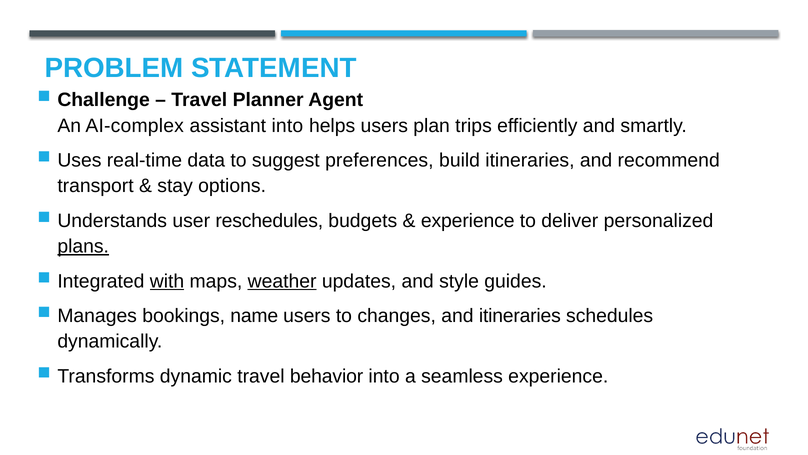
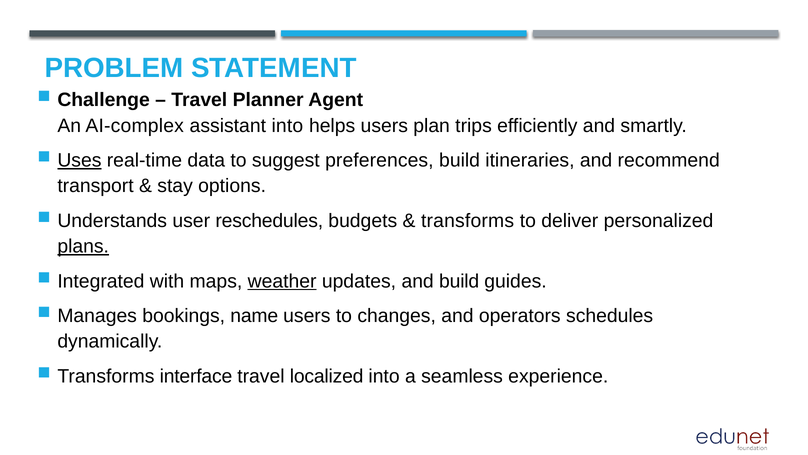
Uses underline: none -> present
experience at (468, 221): experience -> transforms
with underline: present -> none
and style: style -> build
and itineraries: itineraries -> operators
dynamic: dynamic -> interface
behavior: behavior -> localized
